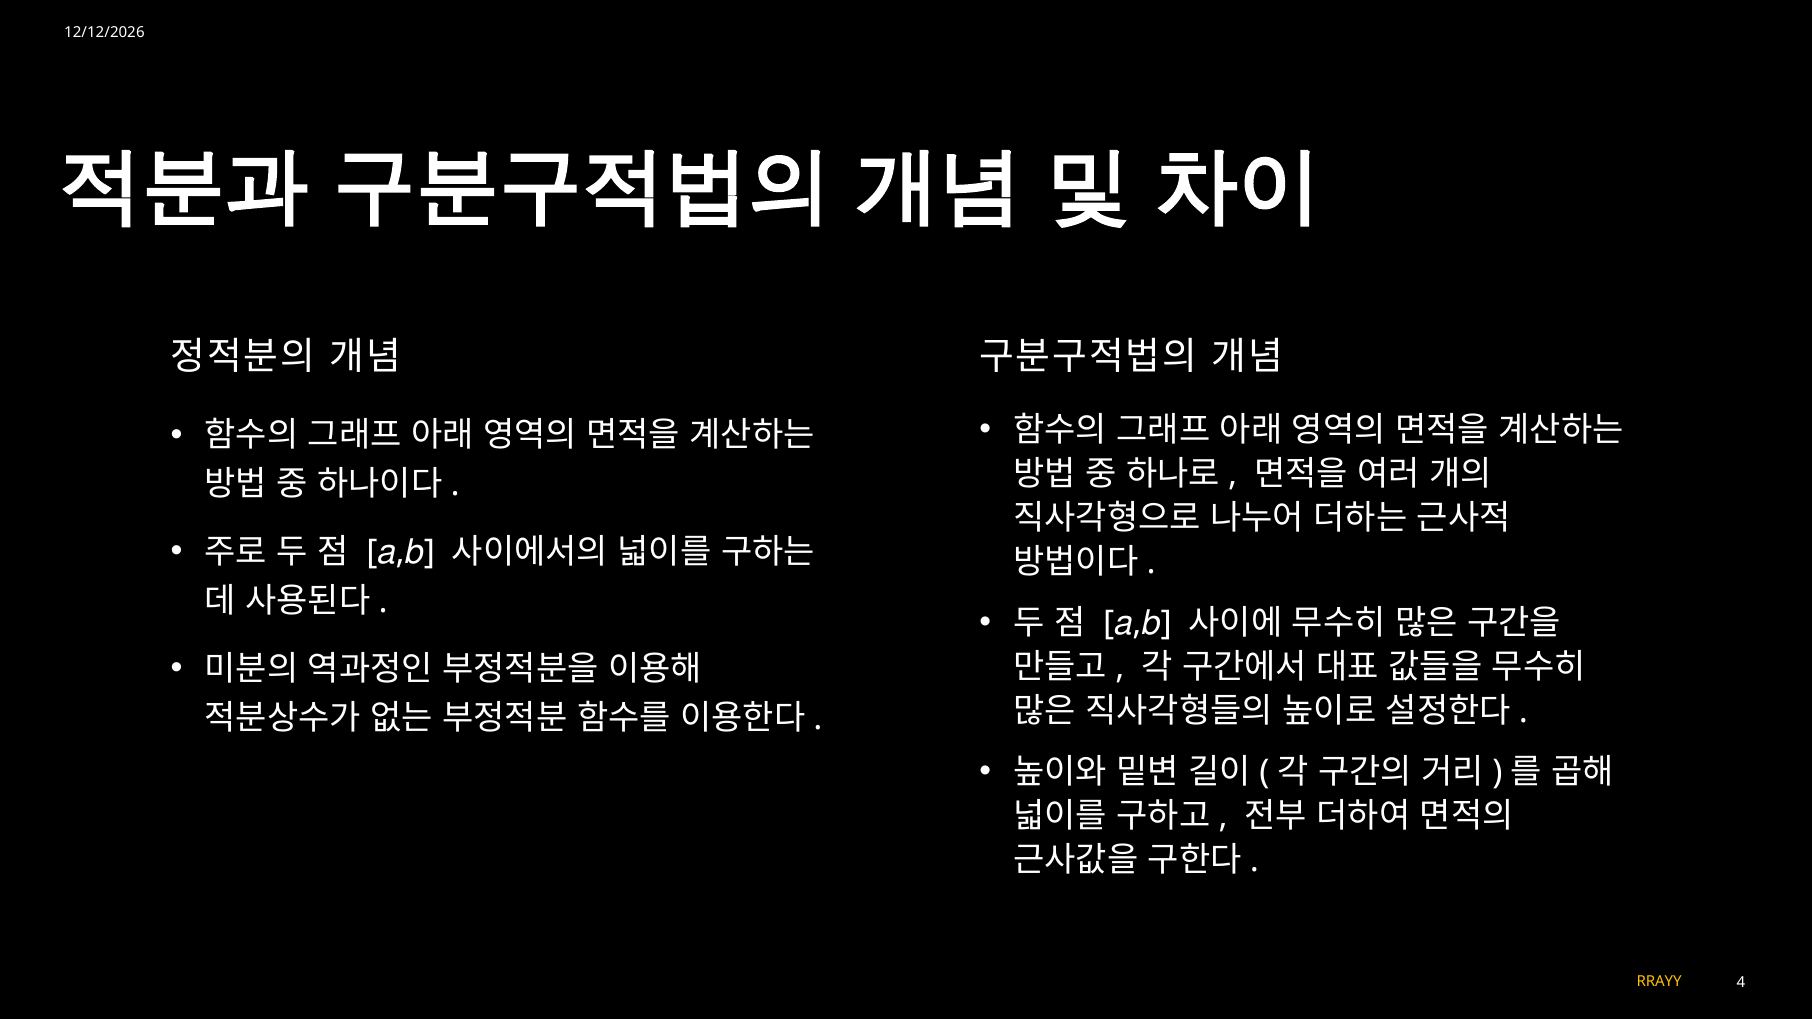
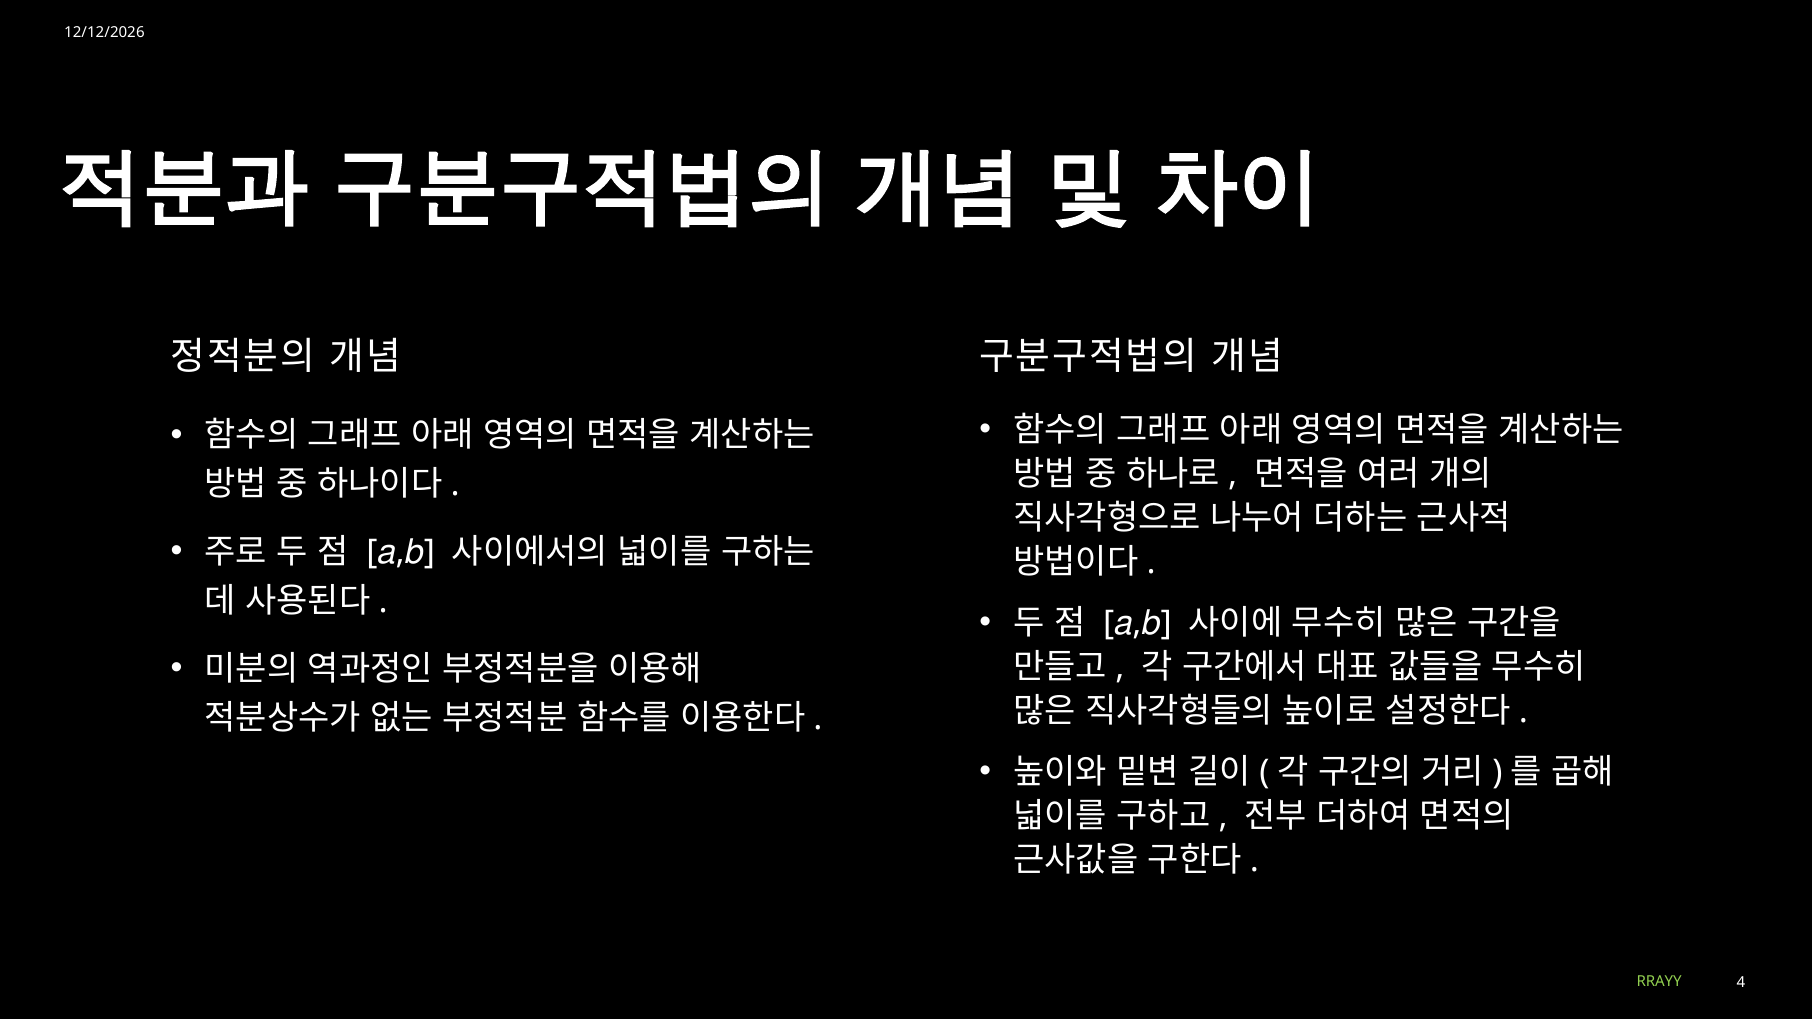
RRAYY colour: yellow -> light green
